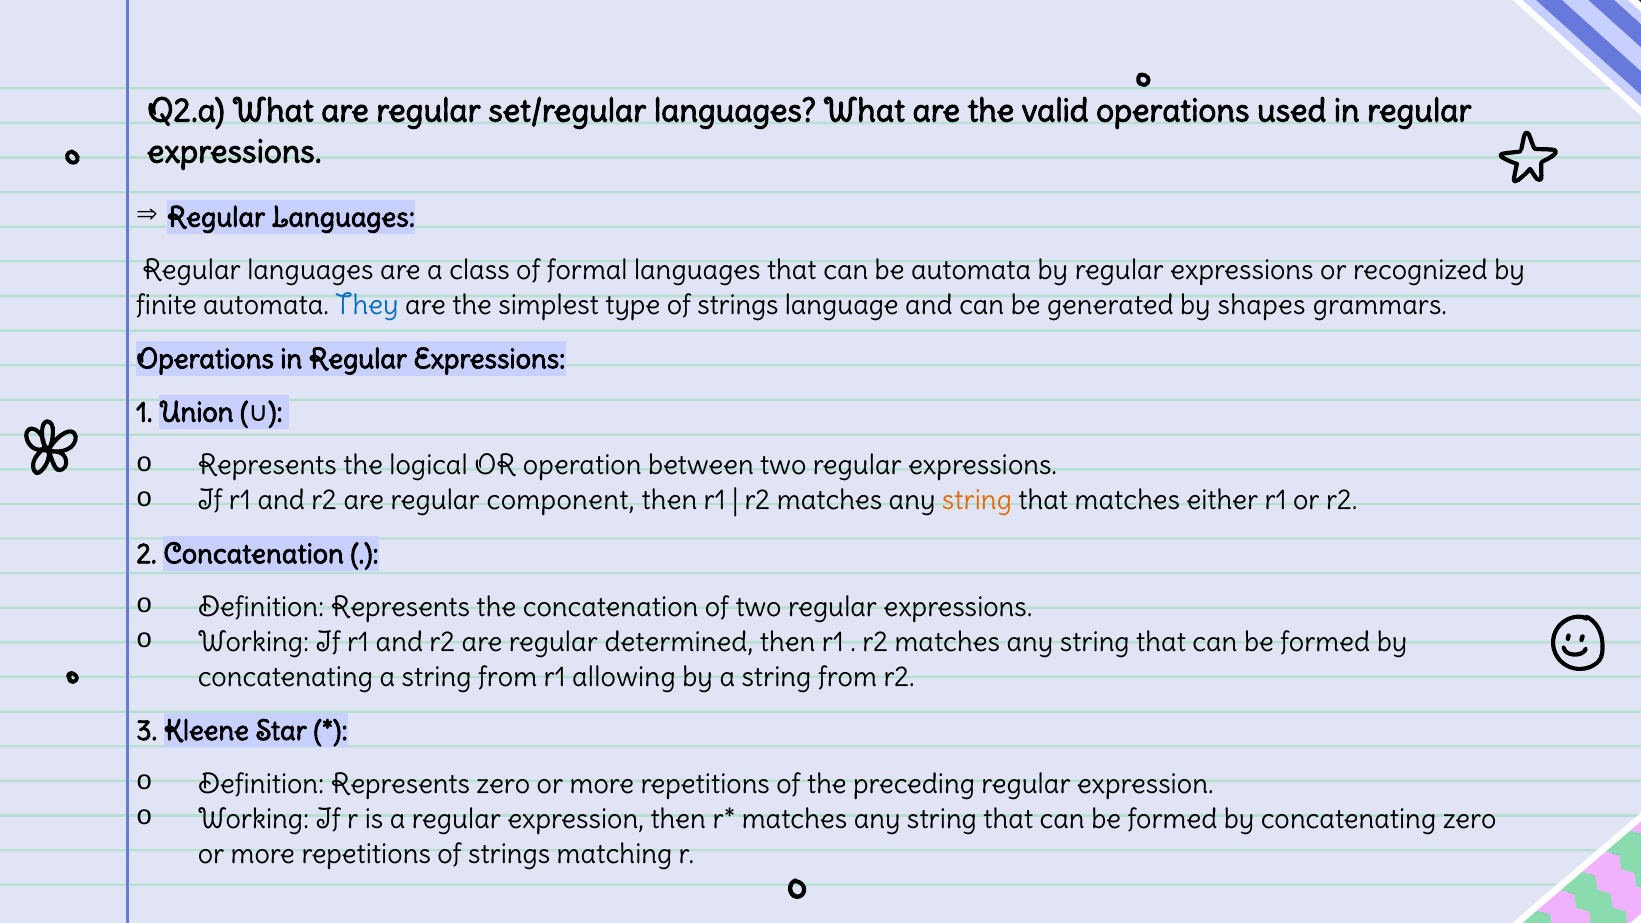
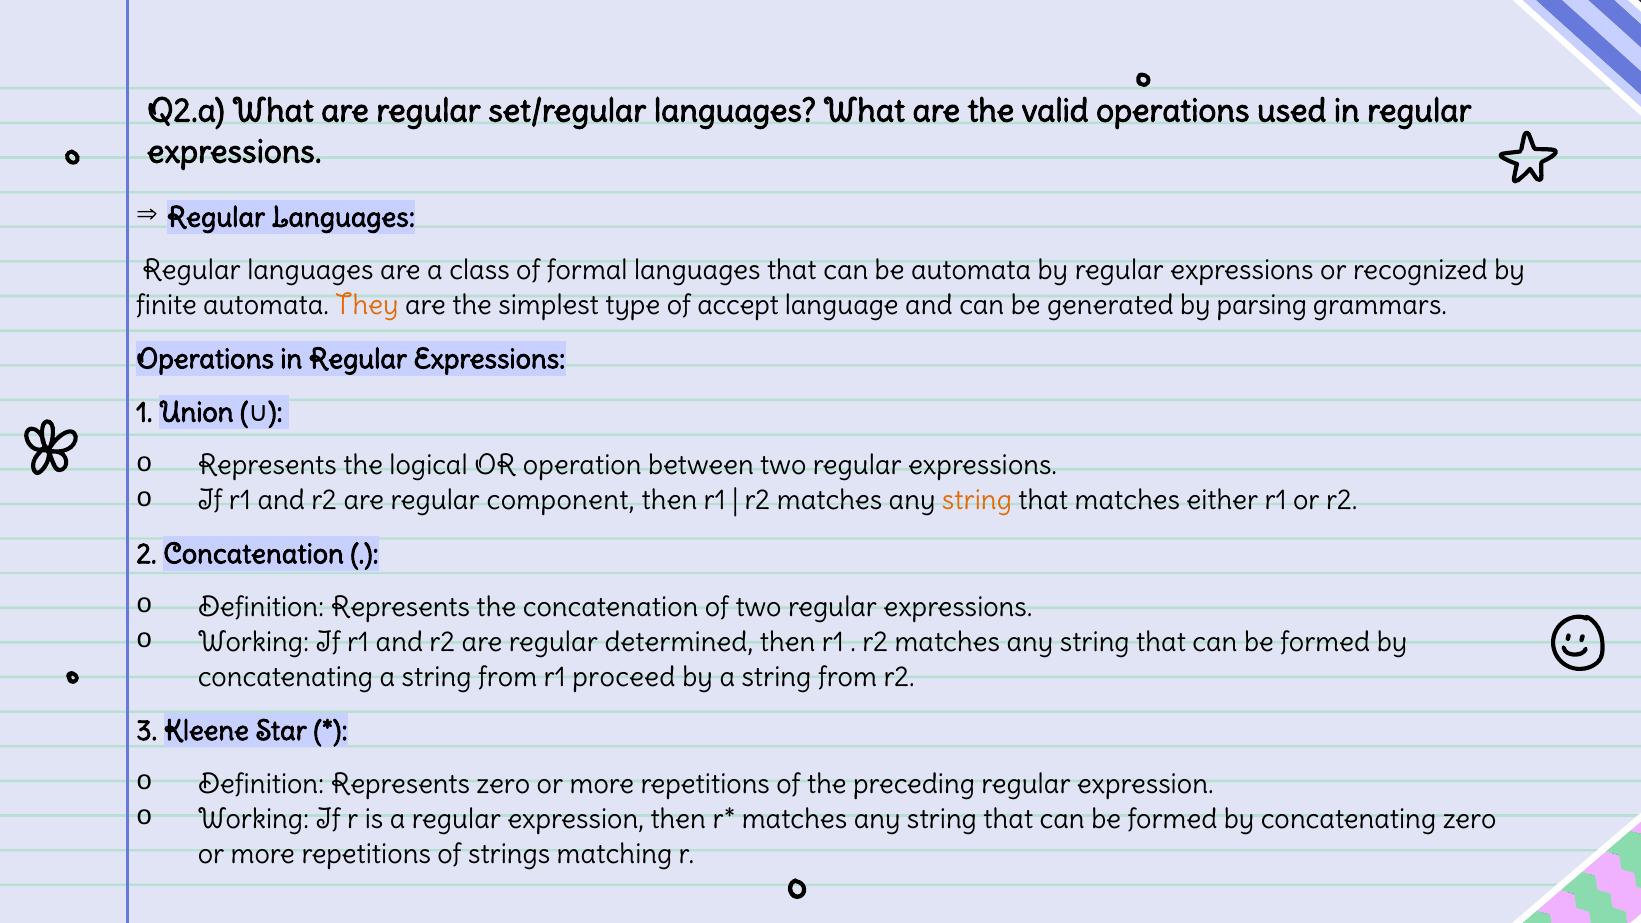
They colour: blue -> orange
type of strings: strings -> accept
shapes: shapes -> parsing
allowing: allowing -> proceed
